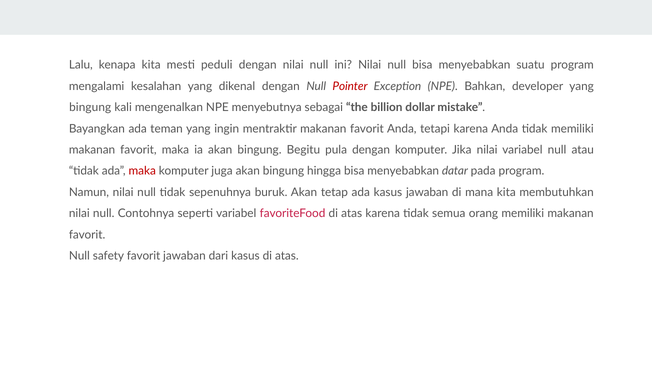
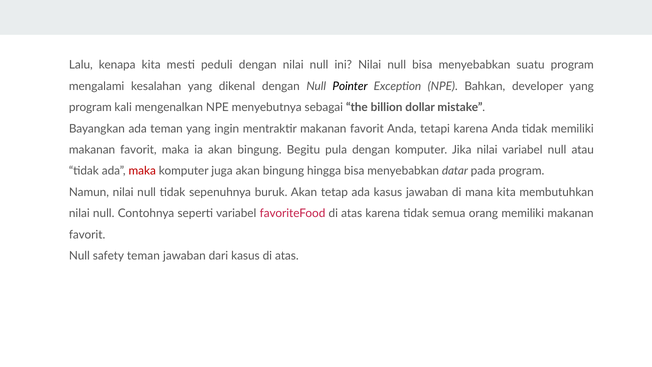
Pointer colour: red -> black
bingung at (90, 107): bingung -> program
safety favorit: favorit -> teman
